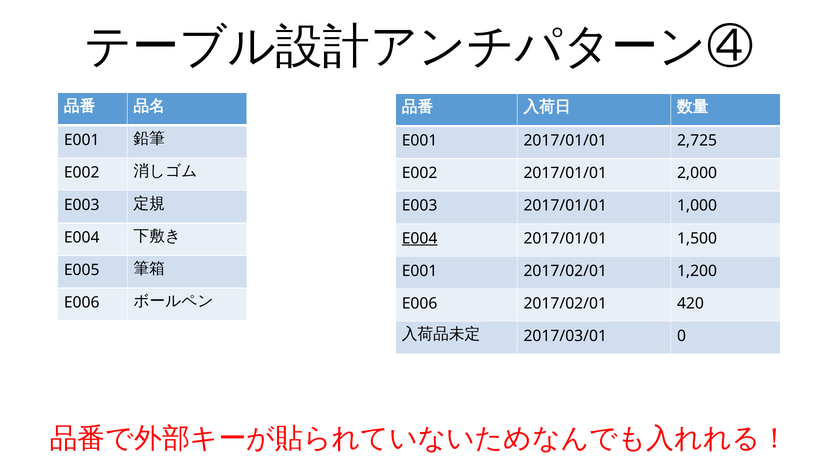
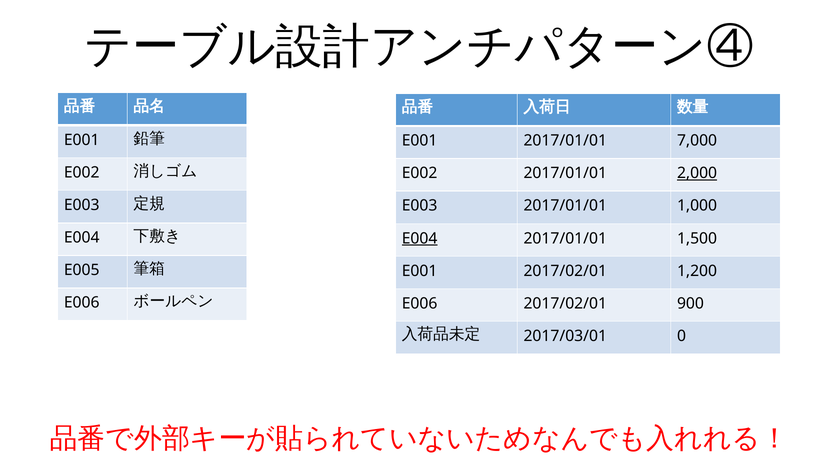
2,725: 2,725 -> 7,000
2,000 underline: none -> present
420: 420 -> 900
